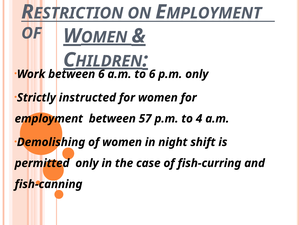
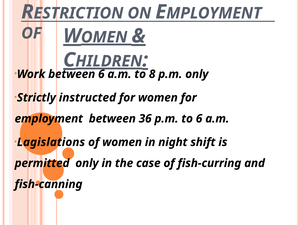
to 6: 6 -> 8
57: 57 -> 36
to 4: 4 -> 6
Demolishing: Demolishing -> Lagislations
